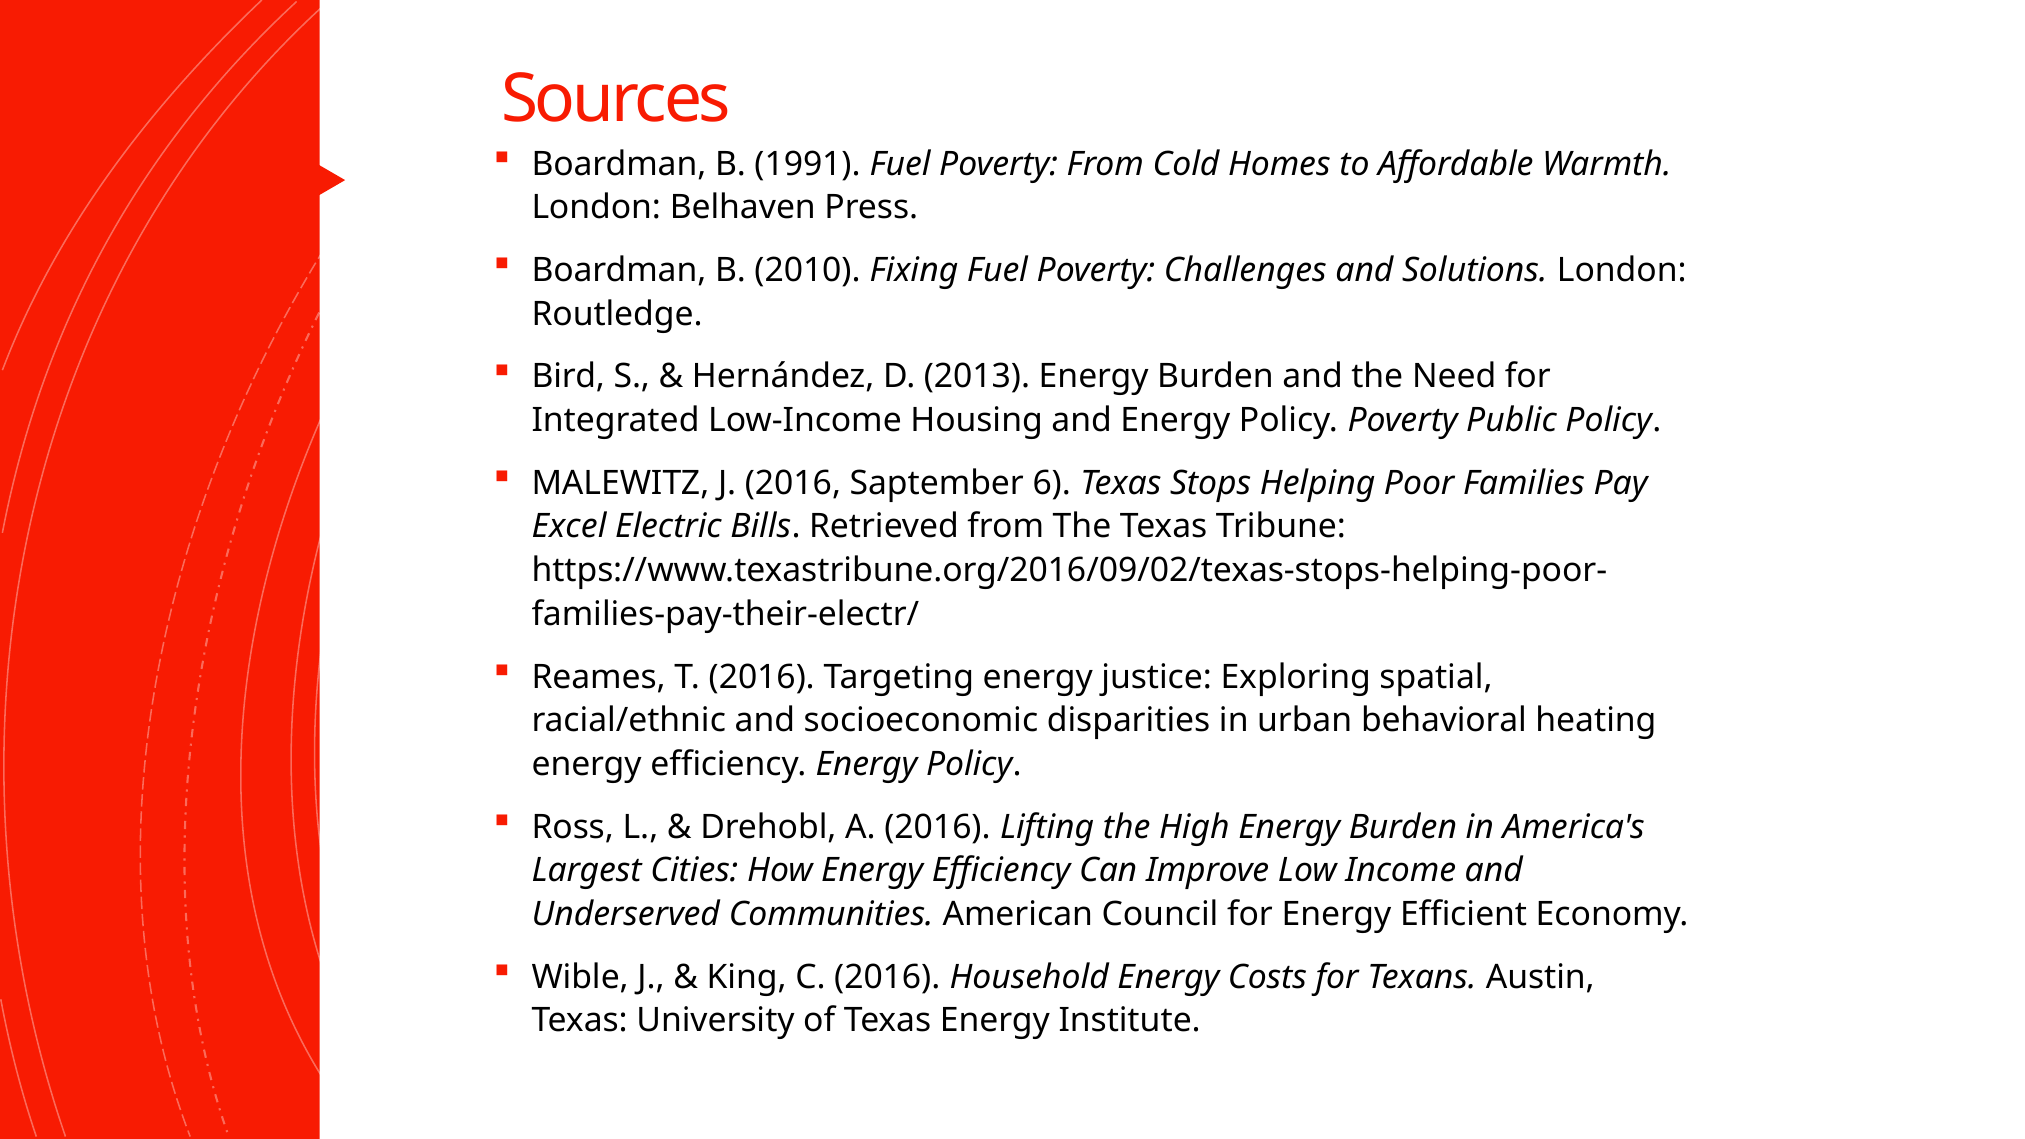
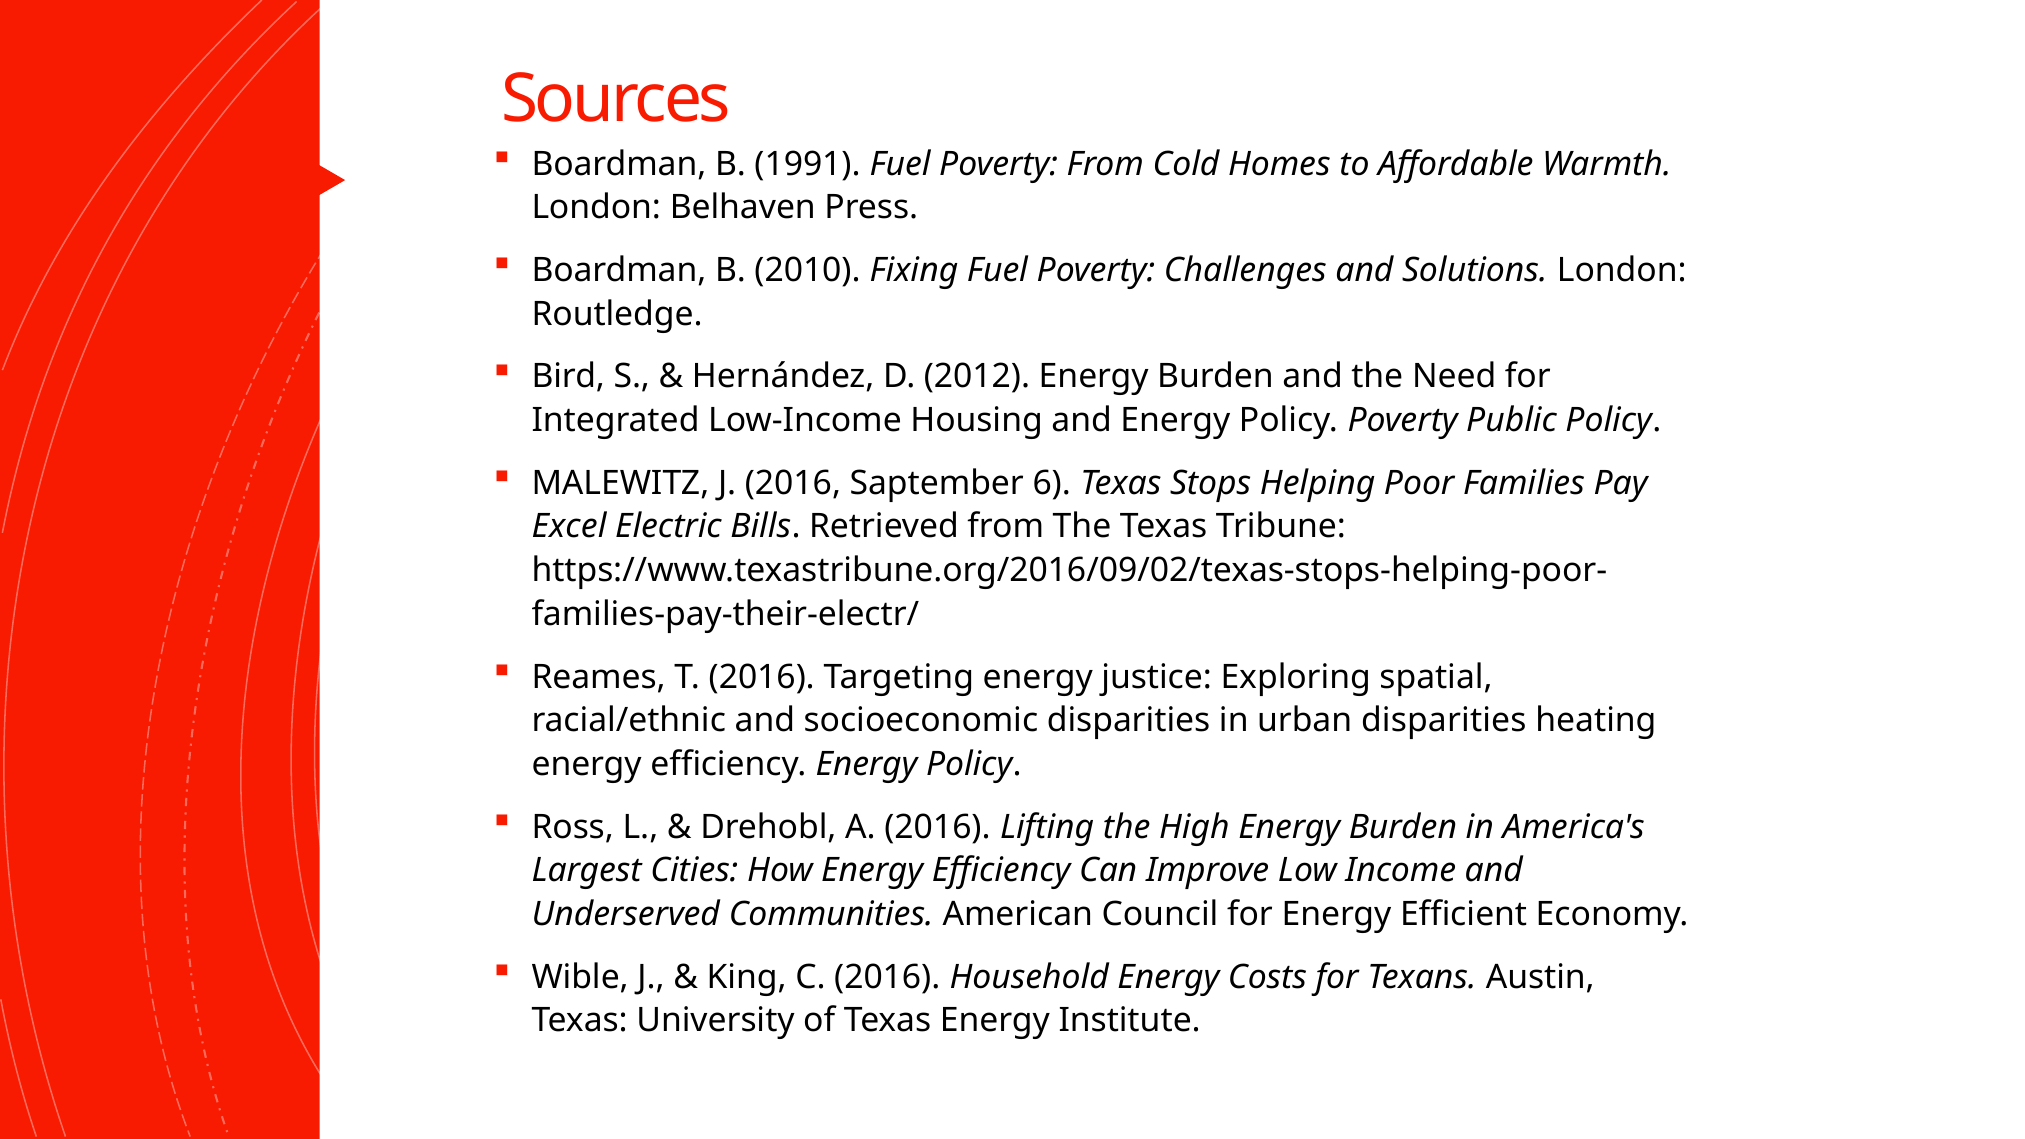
2013: 2013 -> 2012
urban behavioral: behavioral -> disparities
